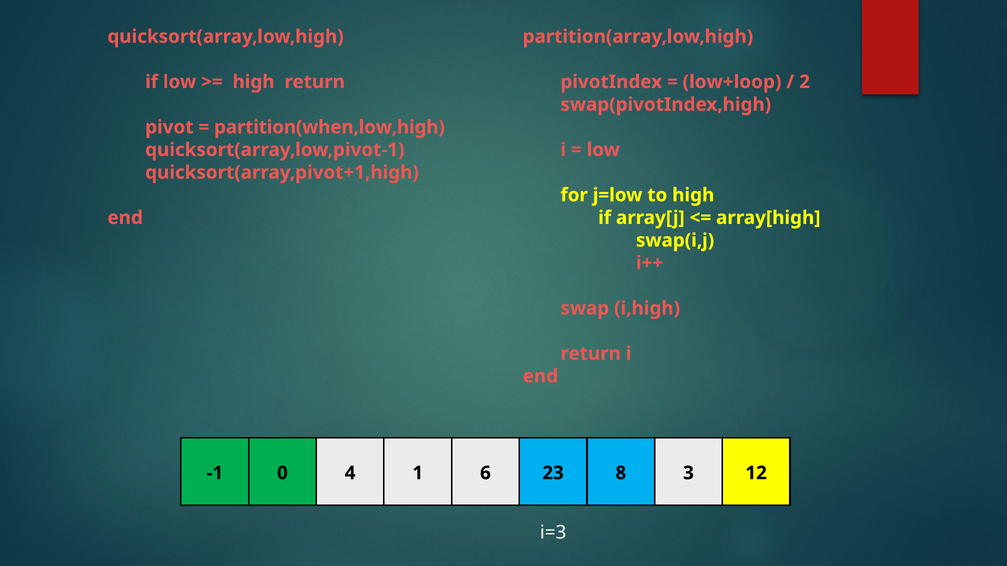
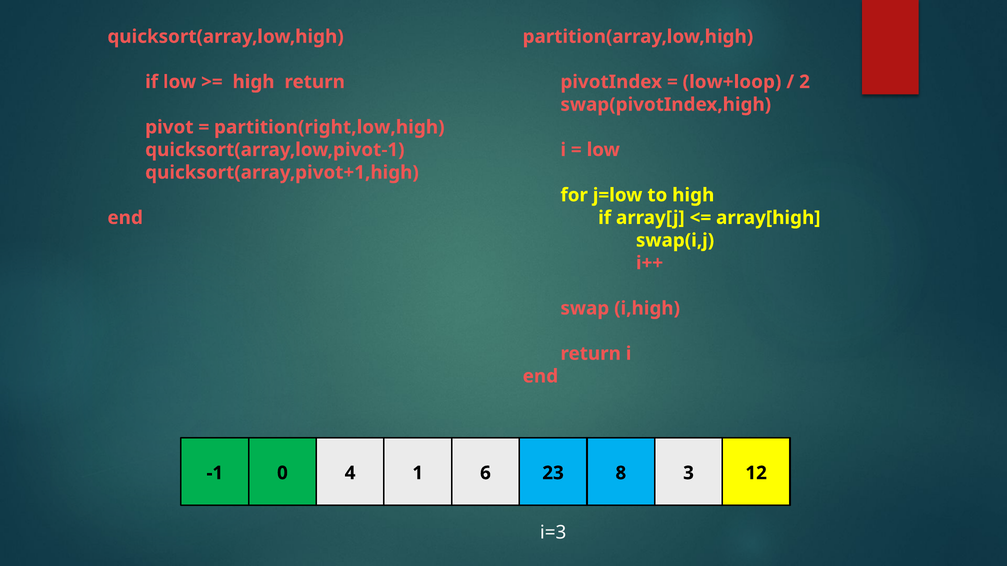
partition(when,low,high: partition(when,low,high -> partition(right,low,high
